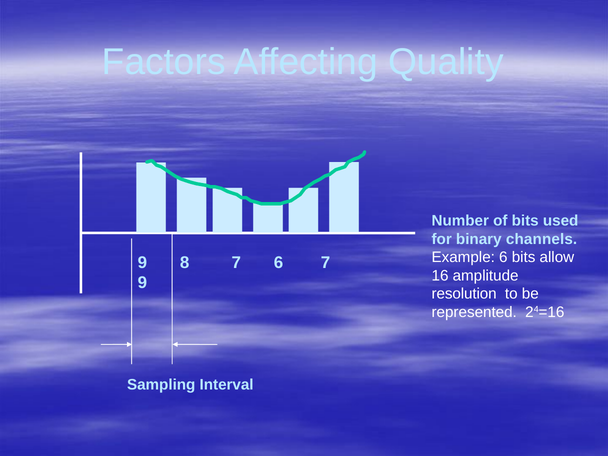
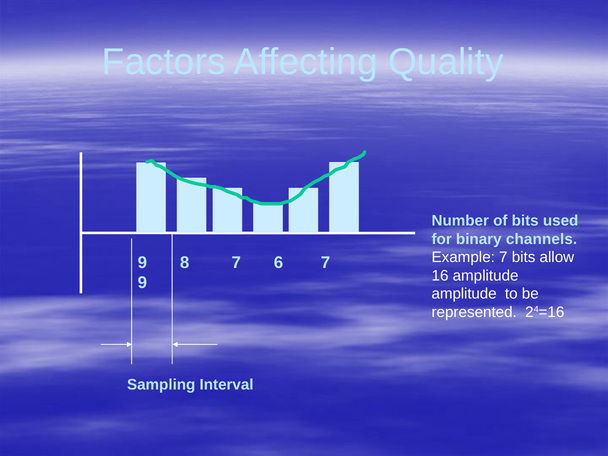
Example 6: 6 -> 7
resolution at (464, 294): resolution -> amplitude
